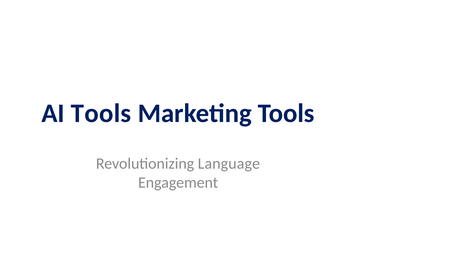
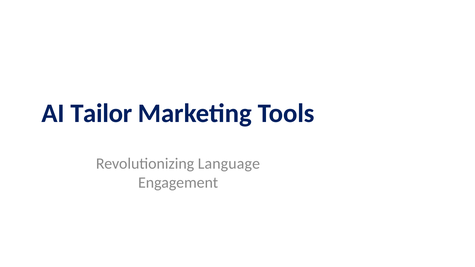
AI Tools: Tools -> Tailor
